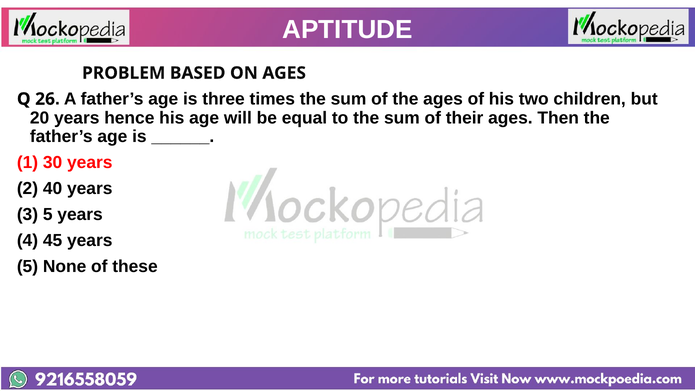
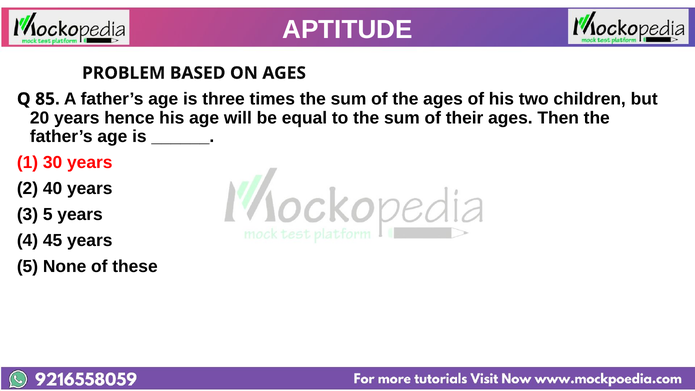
26: 26 -> 85
